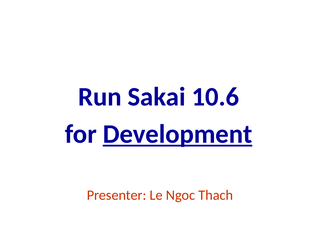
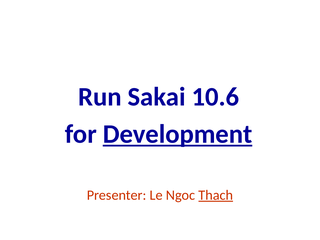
Thach underline: none -> present
